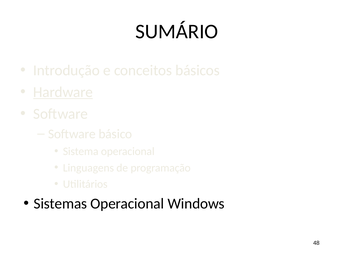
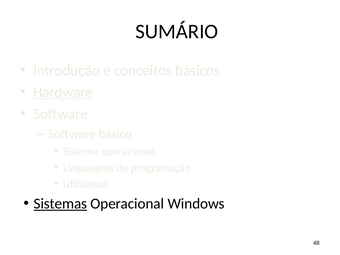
Sistemas underline: none -> present
